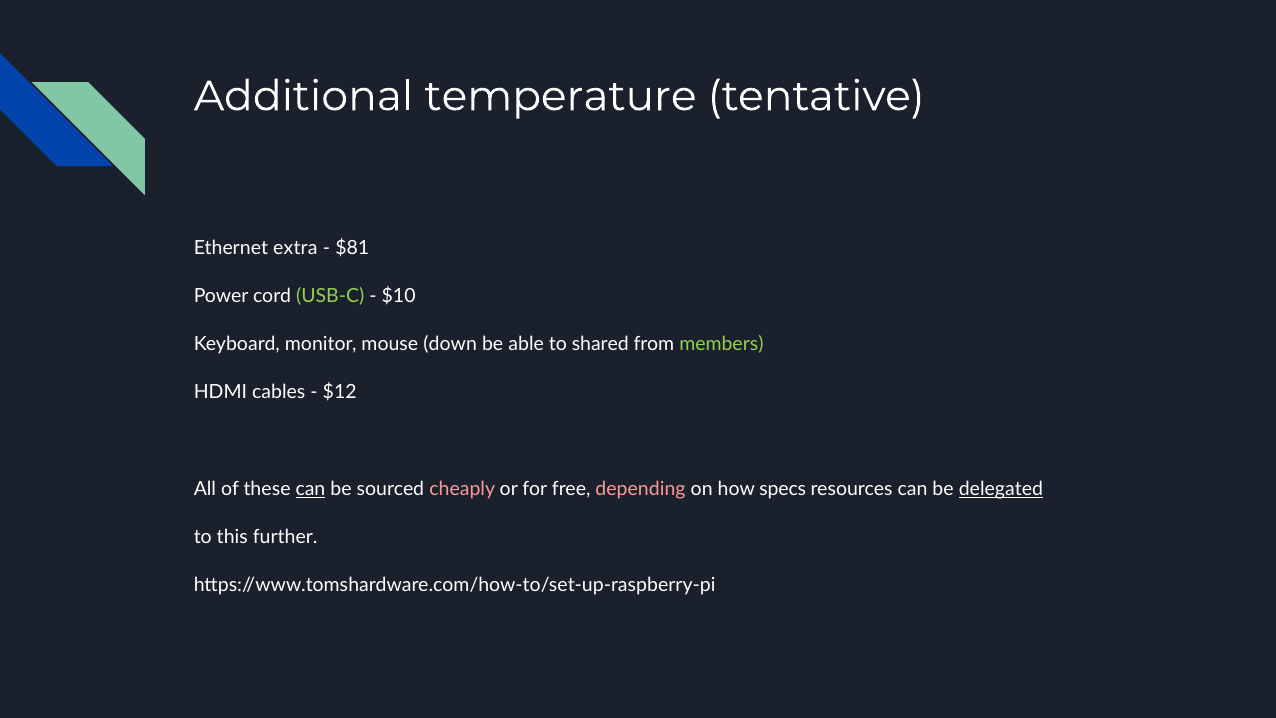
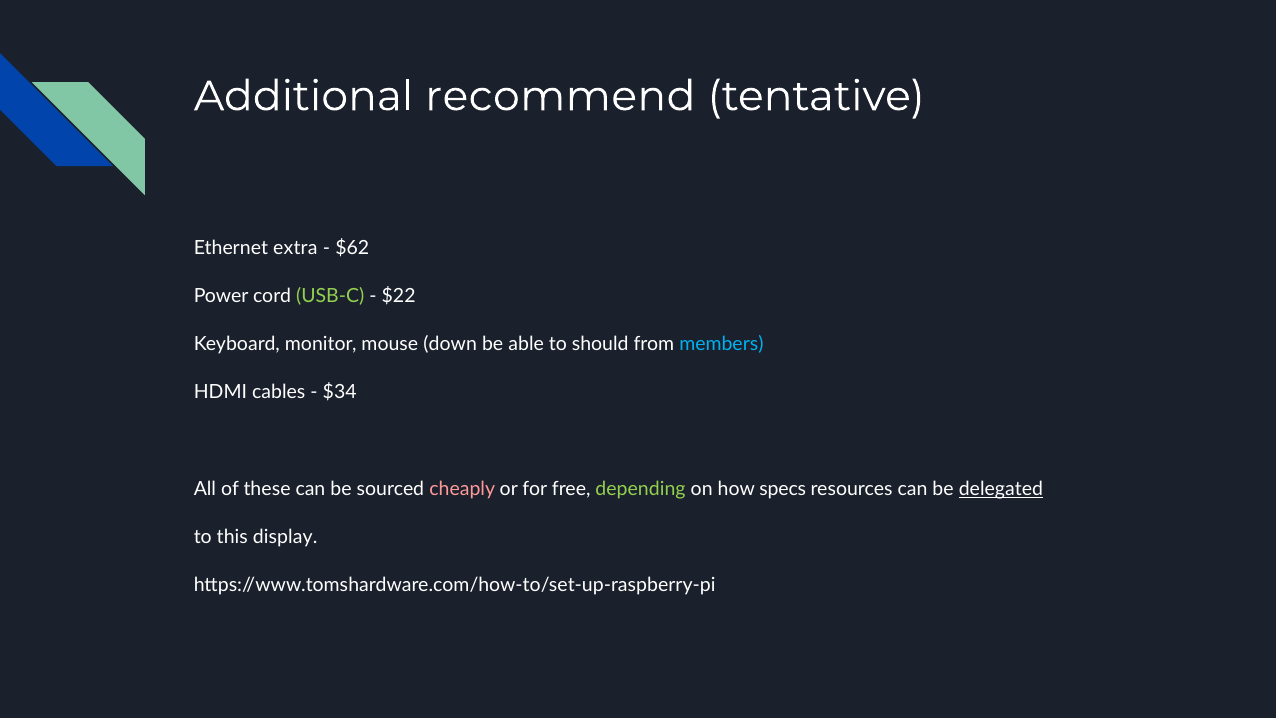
temperature: temperature -> recommend
$81: $81 -> $62
$10: $10 -> $22
shared: shared -> should
members colour: light green -> light blue
$12: $12 -> $34
can at (310, 489) underline: present -> none
depending colour: pink -> light green
further: further -> display
